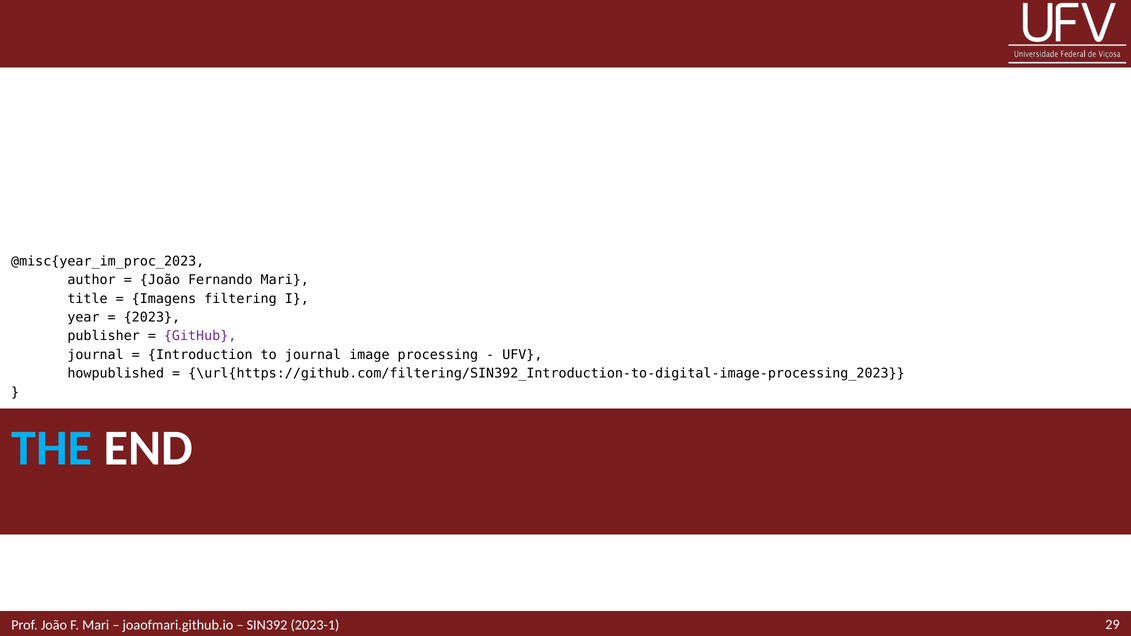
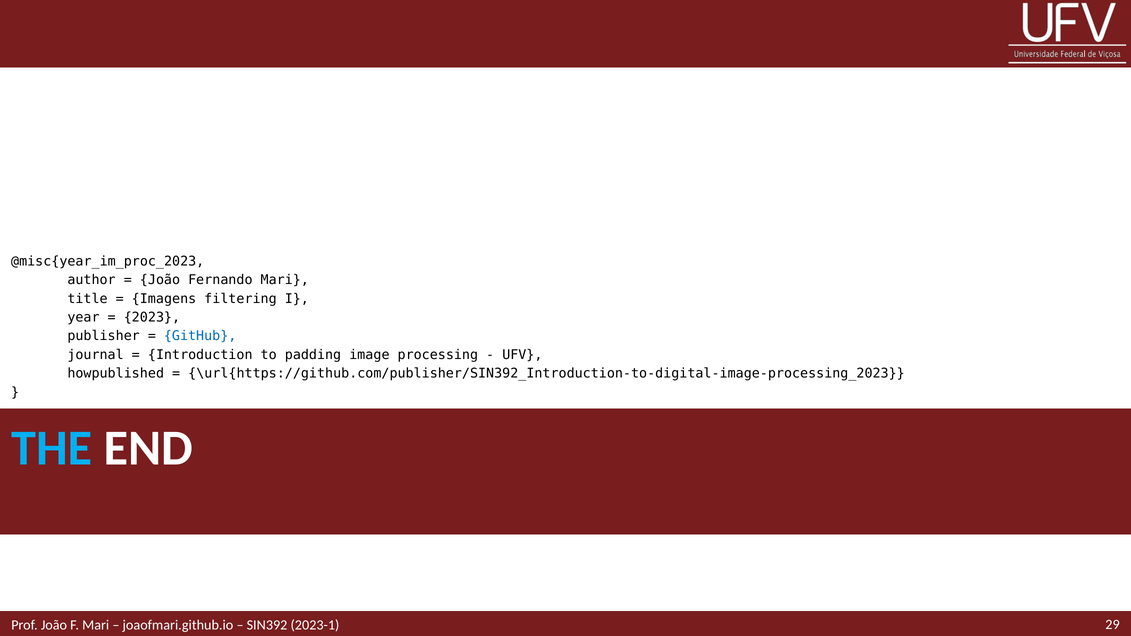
GitHub colour: purple -> blue
to journal: journal -> padding
\url{https://github.com/filtering/SIN392_Introduction-to-digital-image-processing_2023: \url{https://github.com/filtering/SIN392_Introduction-to-digital-image-processing_2023 -> \url{https://github.com/publisher/SIN392_Introduction-to-digital-image-processing_2023
